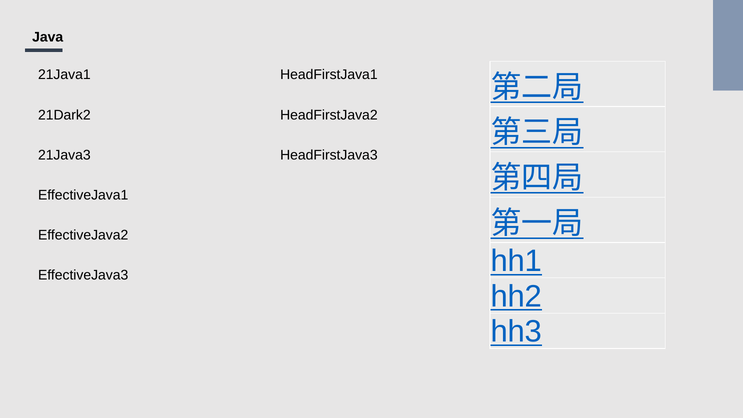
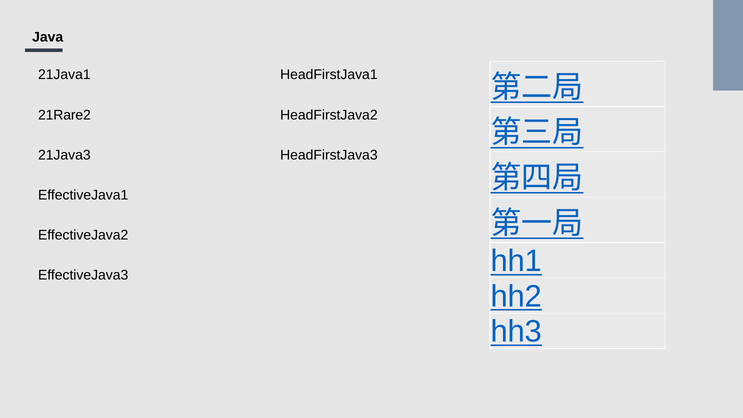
21Dark2: 21Dark2 -> 21Rare2
